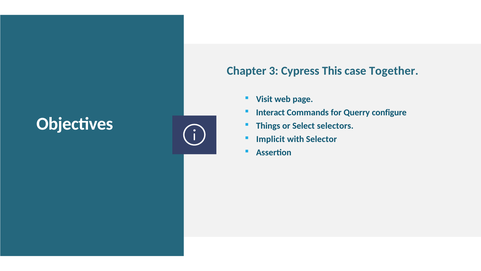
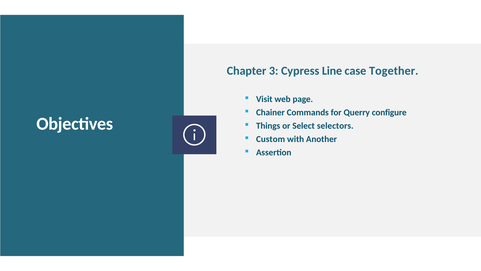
This: This -> Line
Interact: Interact -> Chainer
Implicit: Implicit -> Custom
Selector: Selector -> Another
